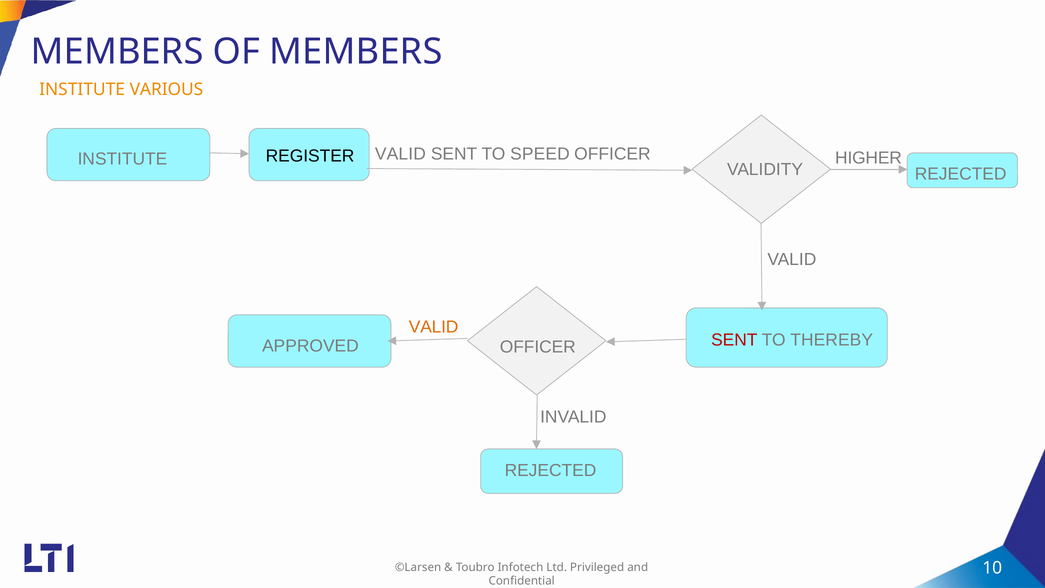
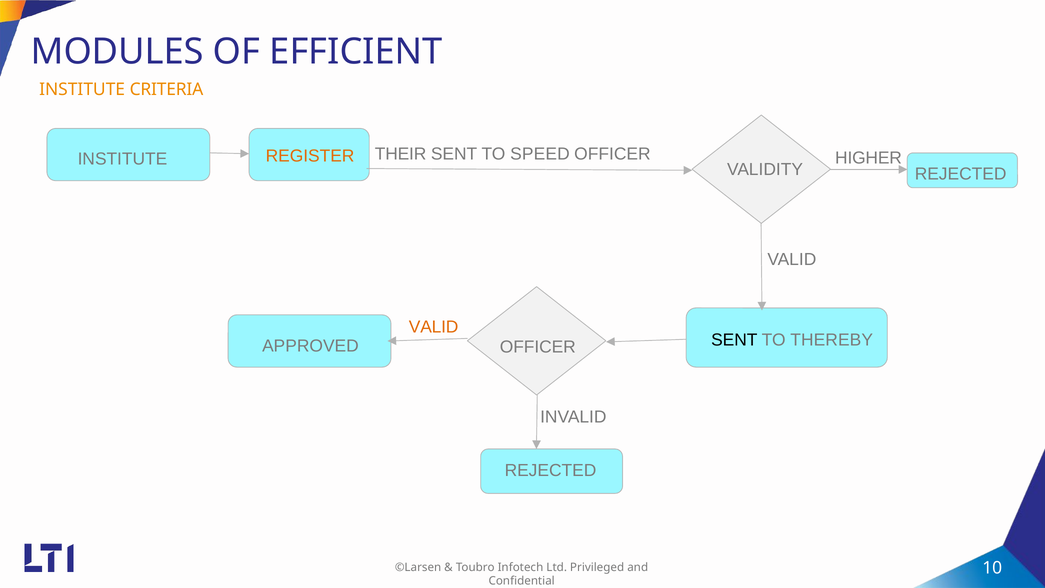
MEMBERS at (117, 52): MEMBERS -> MODULES
OF MEMBERS: MEMBERS -> EFFICIENT
VARIOUS: VARIOUS -> CRITERIA
VALID at (400, 154): VALID -> THEIR
REGISTER colour: black -> orange
SENT at (734, 340) colour: red -> black
